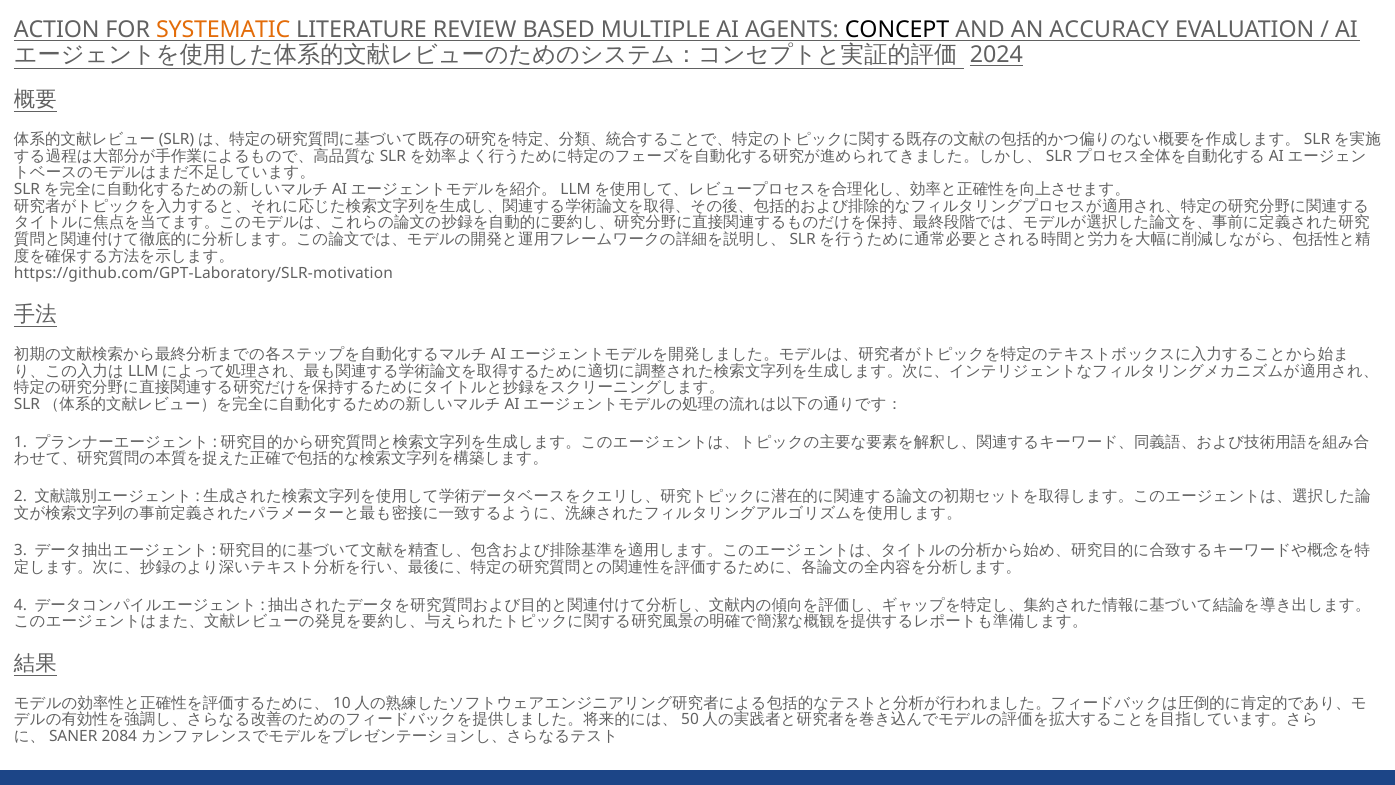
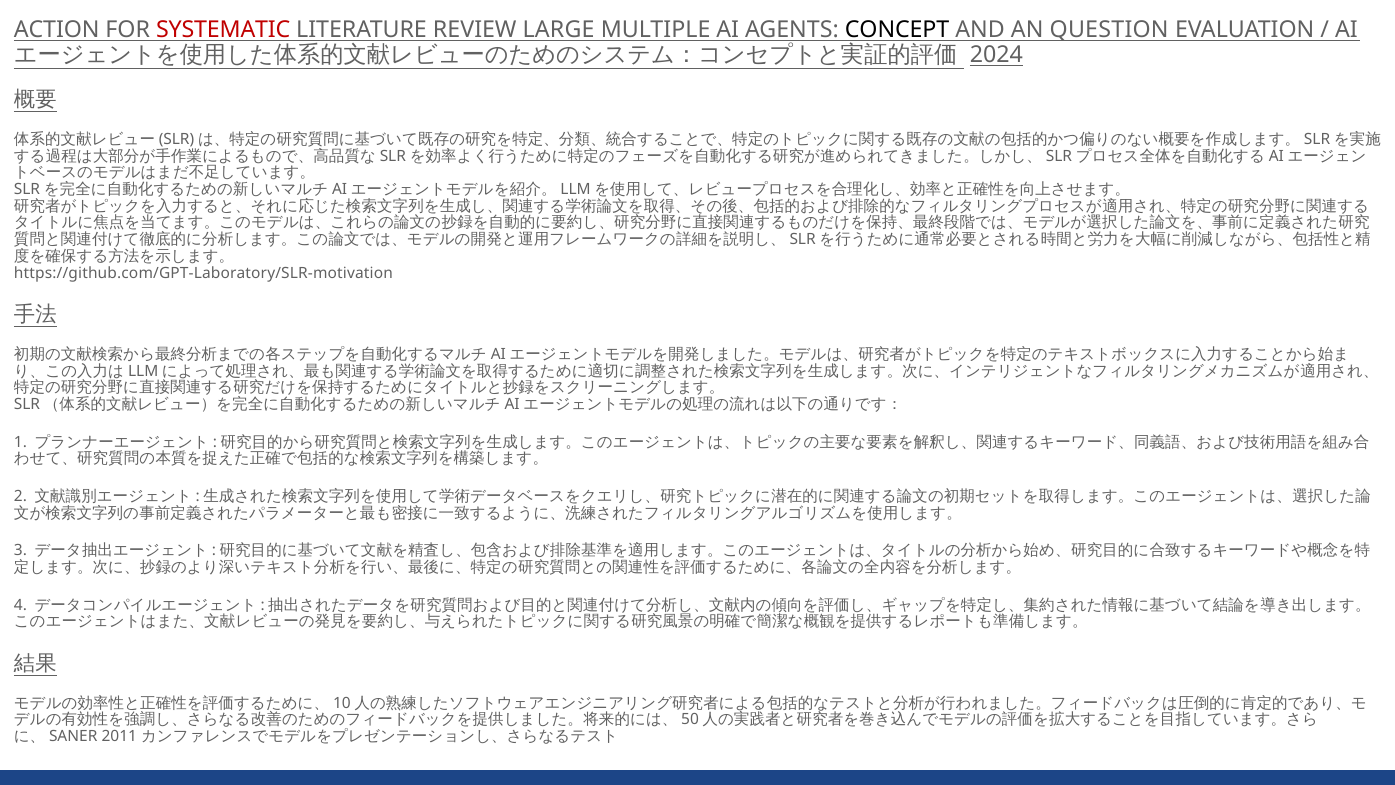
SYSTEMATIC colour: orange -> red
BASED: BASED -> LARGE
ACCURACY: ACCURACY -> QUESTION
2084: 2084 -> 2011
